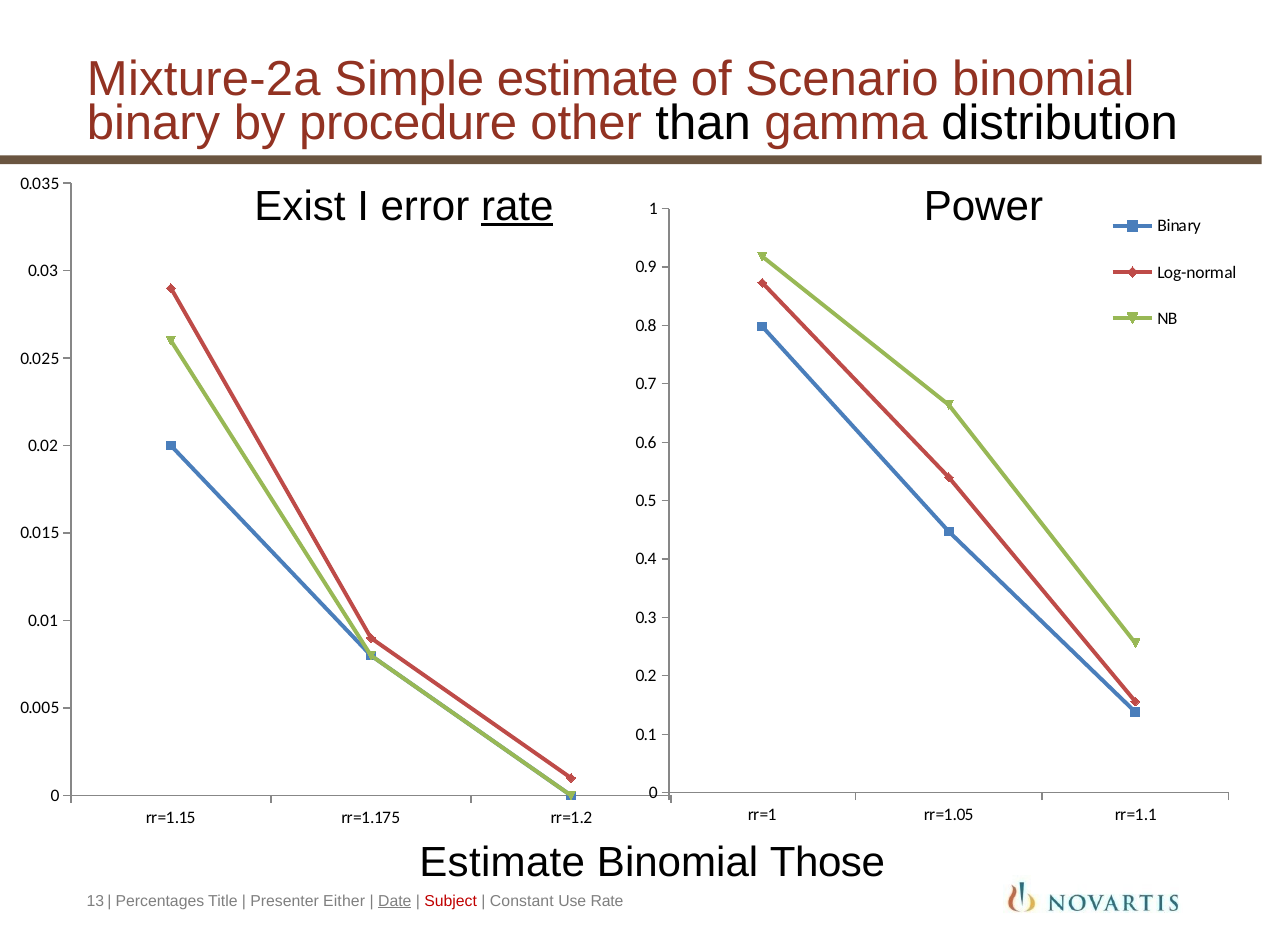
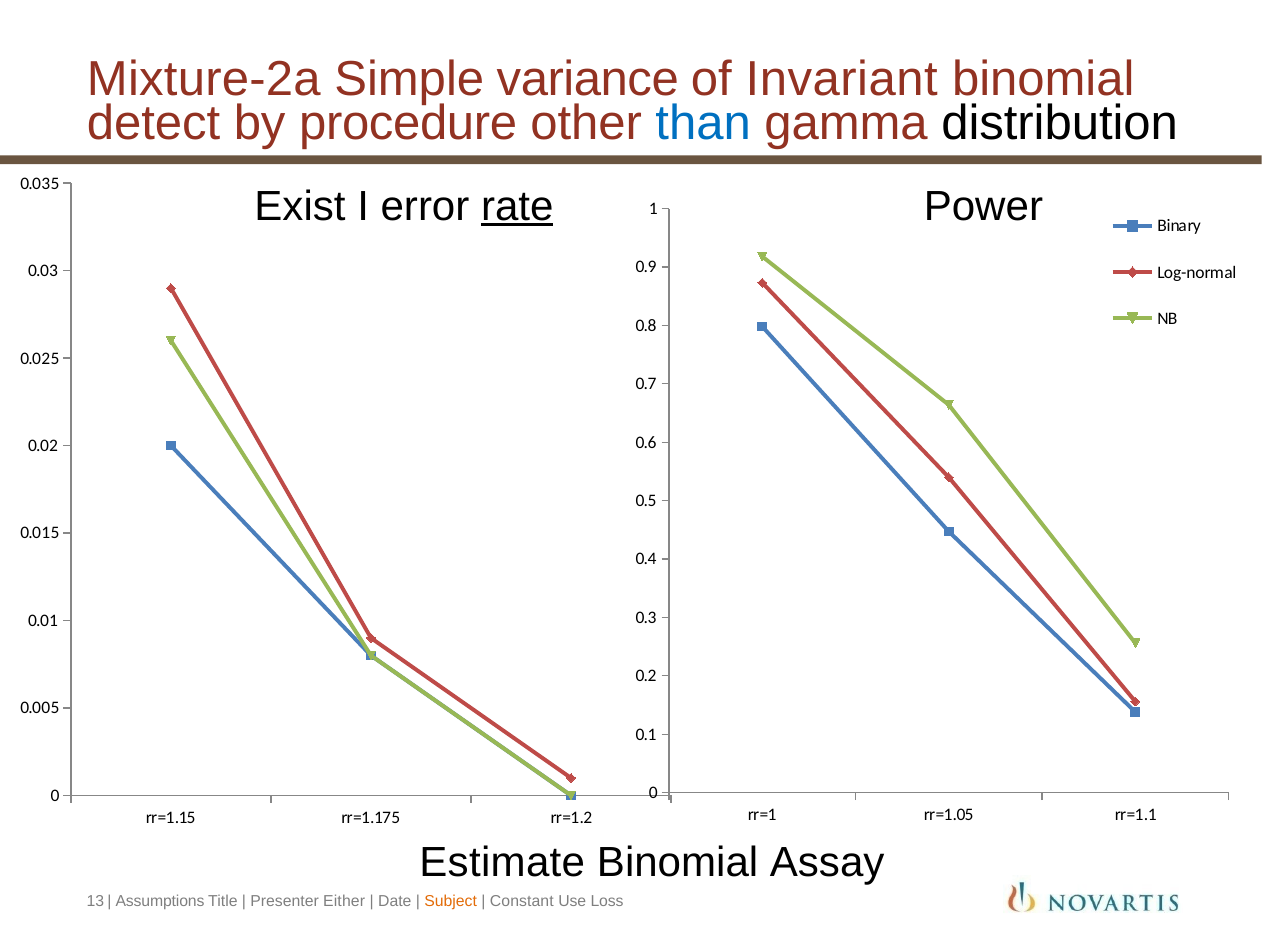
Simple estimate: estimate -> variance
Scenario: Scenario -> Invariant
binary at (154, 123): binary -> detect
than colour: black -> blue
Those: Those -> Assay
Percentages: Percentages -> Assumptions
Date underline: present -> none
Subject colour: red -> orange
Use Rate: Rate -> Loss
